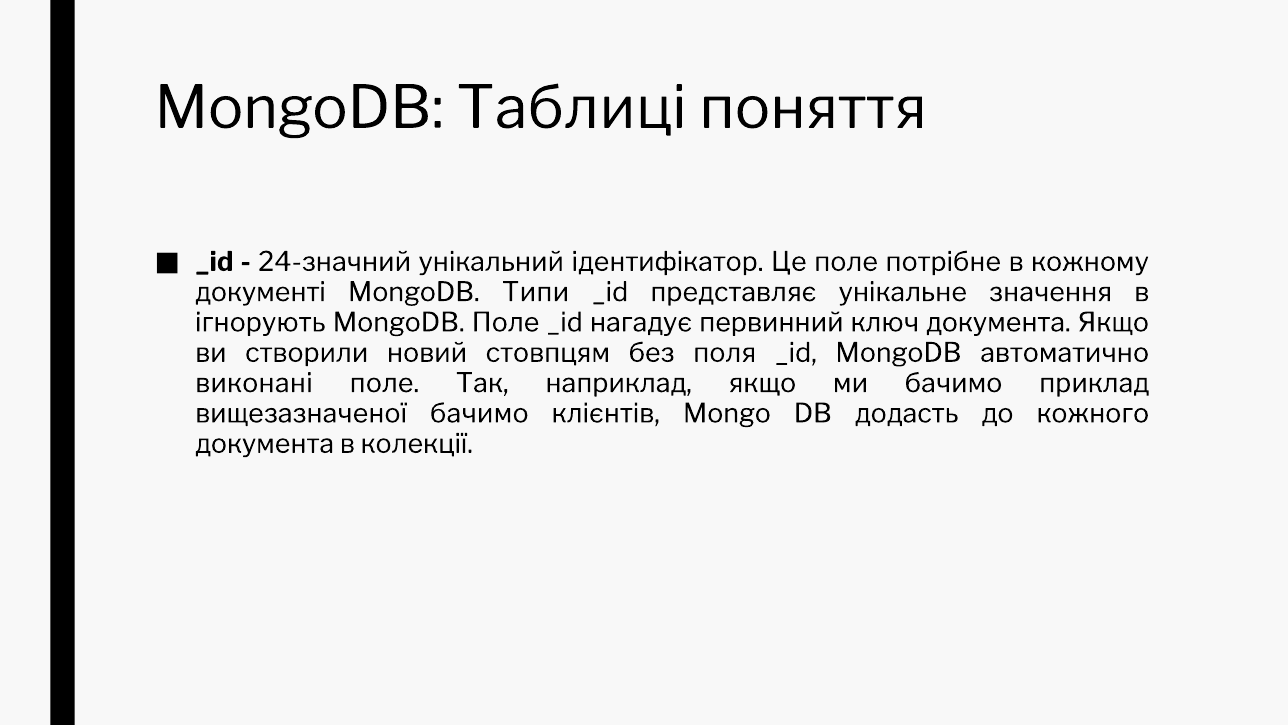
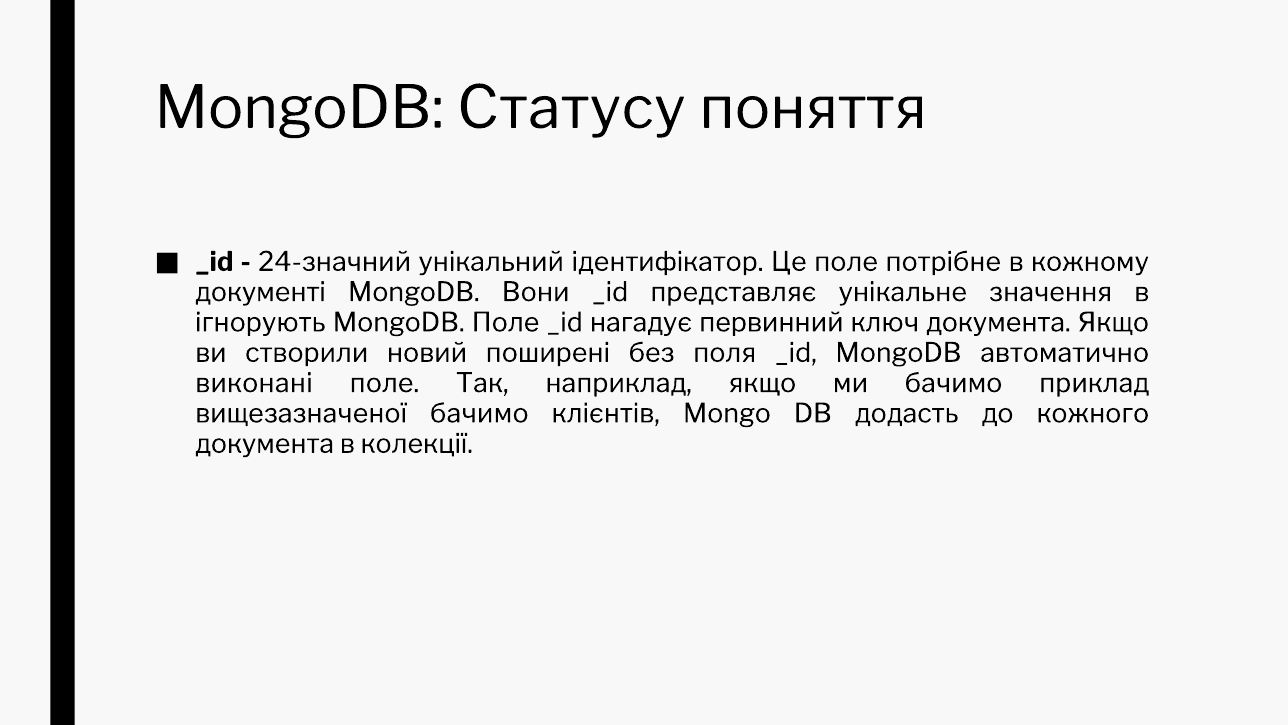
Таблиці: Таблиці -> Статусу
Типи: Типи -> Вони
стовпцям: стовпцям -> поширені
